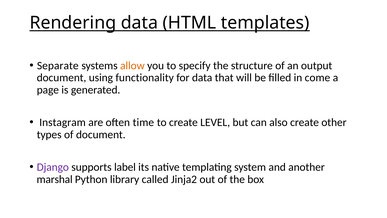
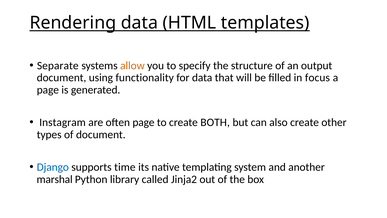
come: come -> focus
often time: time -> page
LEVEL: LEVEL -> BOTH
Django colour: purple -> blue
label: label -> time
